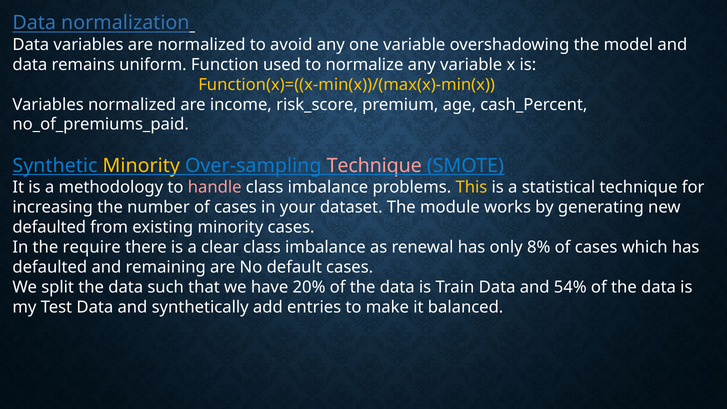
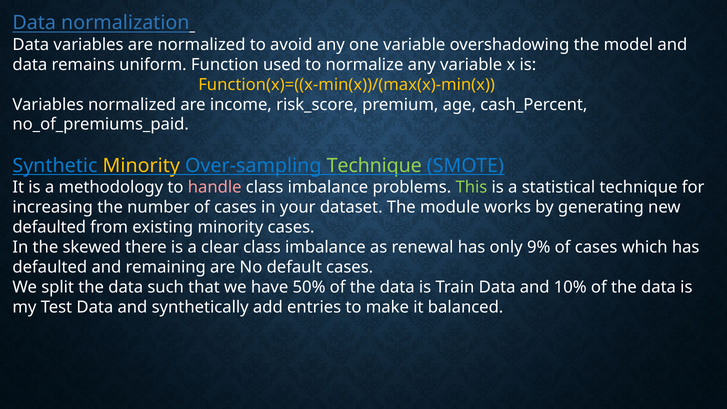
Technique at (374, 166) colour: pink -> light green
This colour: yellow -> light green
require: require -> skewed
8%: 8% -> 9%
20%: 20% -> 50%
54%: 54% -> 10%
